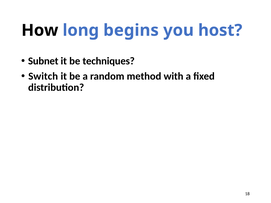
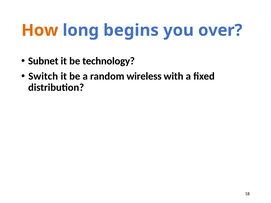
How colour: black -> orange
host: host -> over
techniques: techniques -> technology
method: method -> wireless
